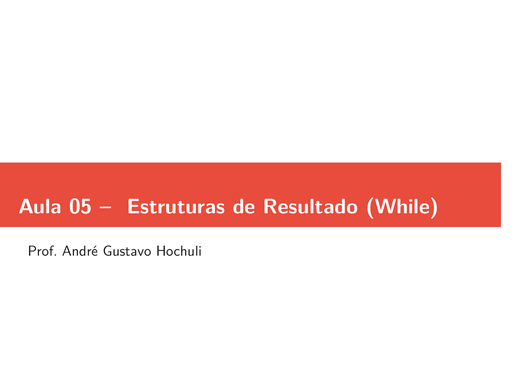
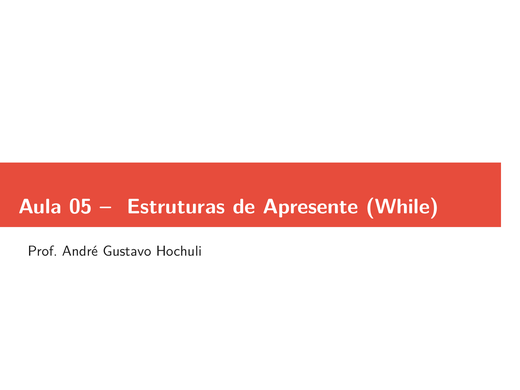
Resultado: Resultado -> Apresente
